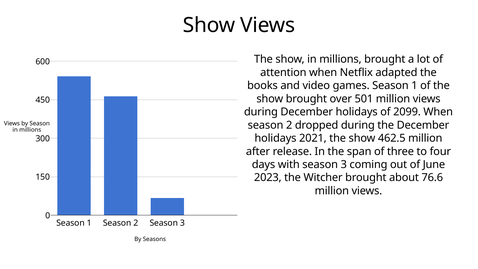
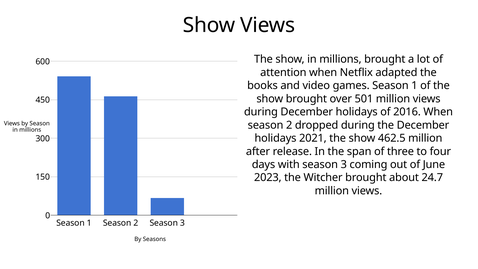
2099: 2099 -> 2016
76.6: 76.6 -> 24.7
